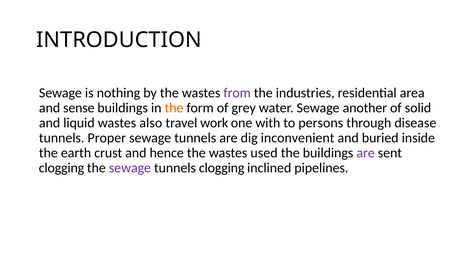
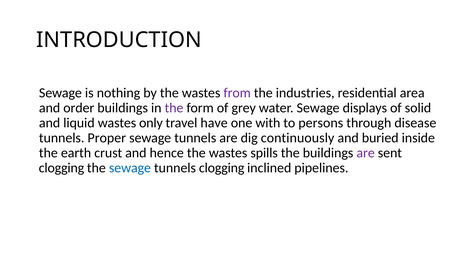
sense: sense -> order
the at (174, 108) colour: orange -> purple
another: another -> displays
also: also -> only
work: work -> have
inconvenient: inconvenient -> continuously
used: used -> spills
sewage at (130, 168) colour: purple -> blue
